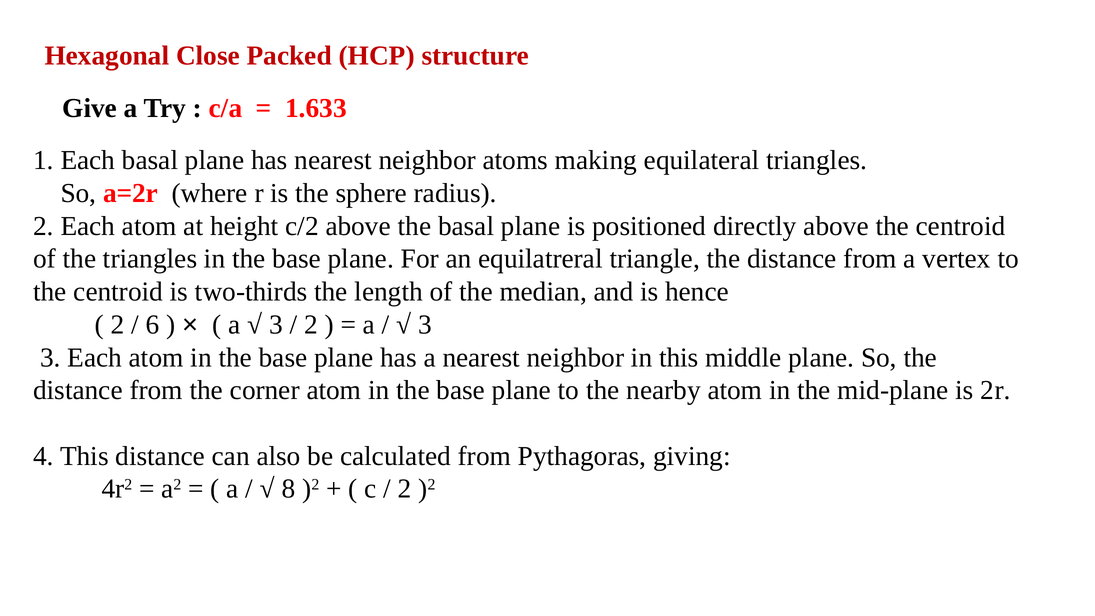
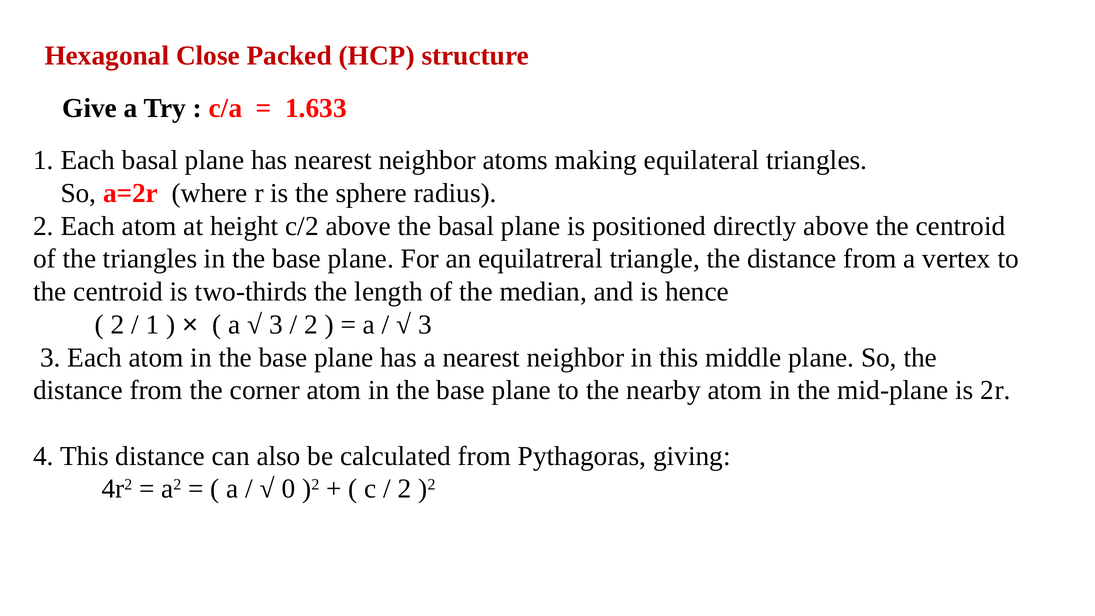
6 at (153, 325): 6 -> 1
8: 8 -> 0
